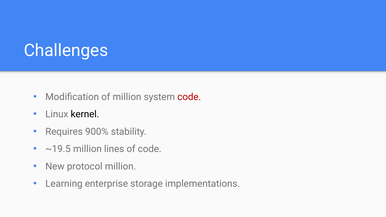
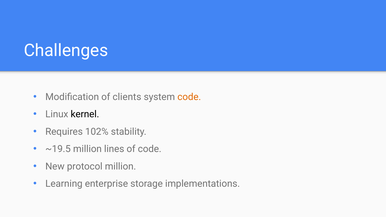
of million: million -> clients
code at (189, 97) colour: red -> orange
900%: 900% -> 102%
